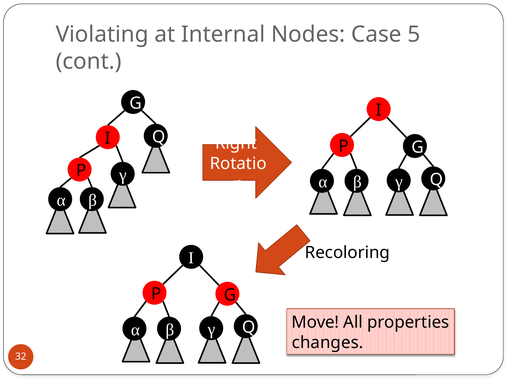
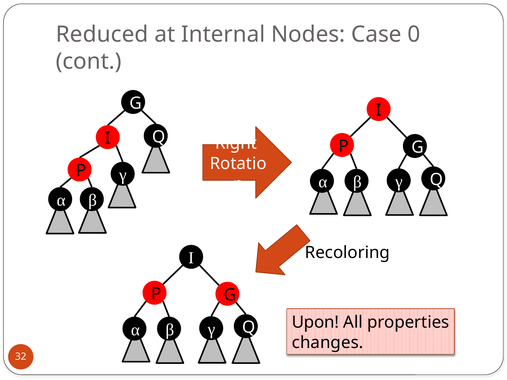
Violating: Violating -> Reduced
5: 5 -> 0
Move: Move -> Upon
